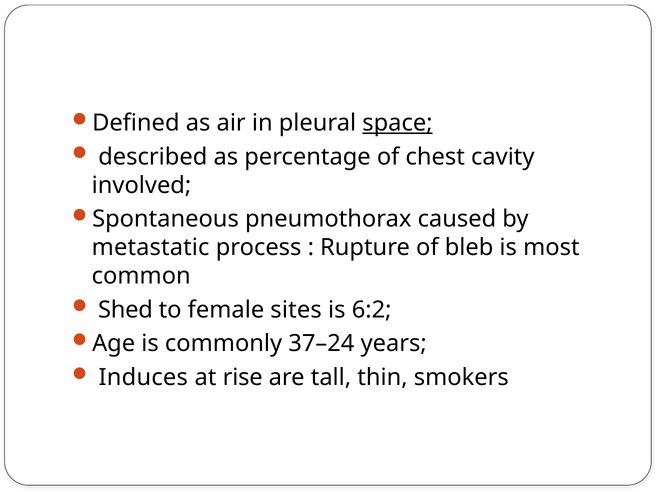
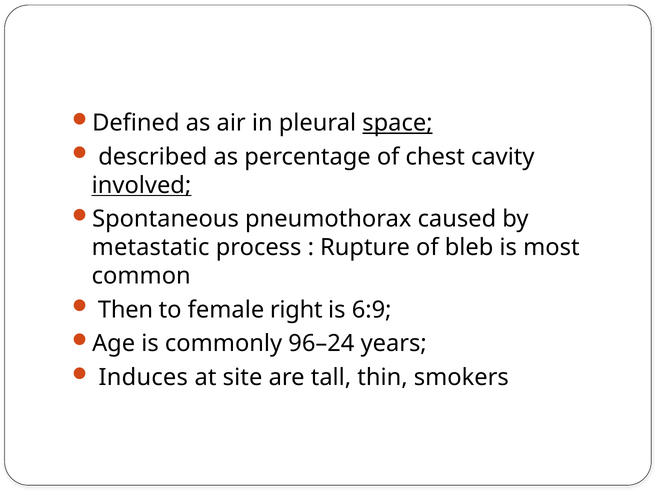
involved underline: none -> present
Shed: Shed -> Then
sites: sites -> right
6:2: 6:2 -> 6:9
37–24: 37–24 -> 96–24
rise: rise -> site
